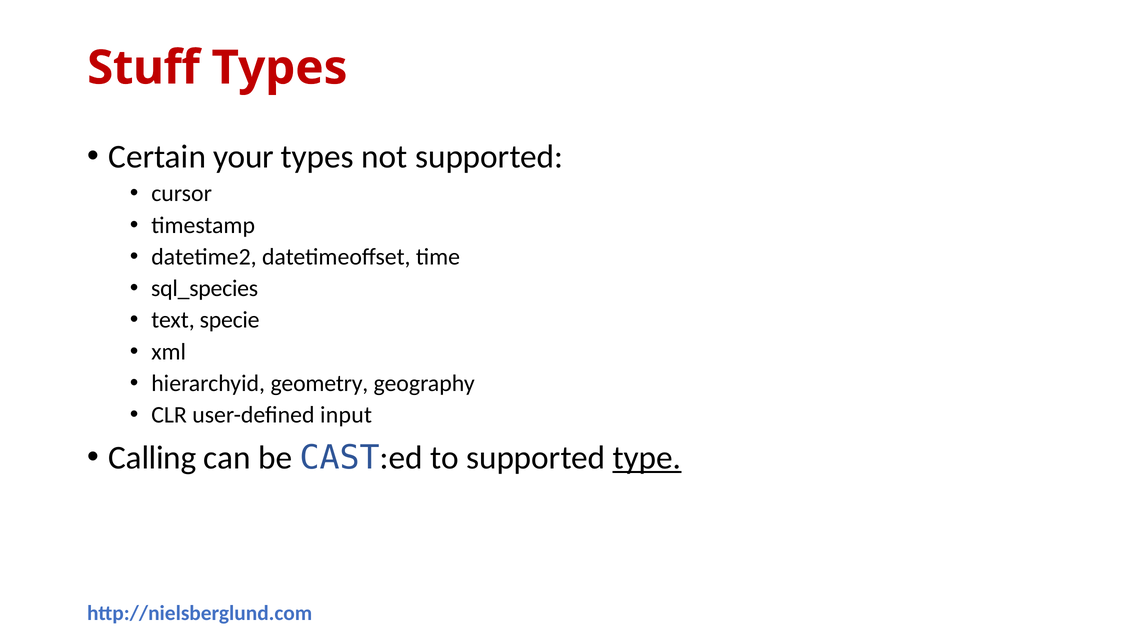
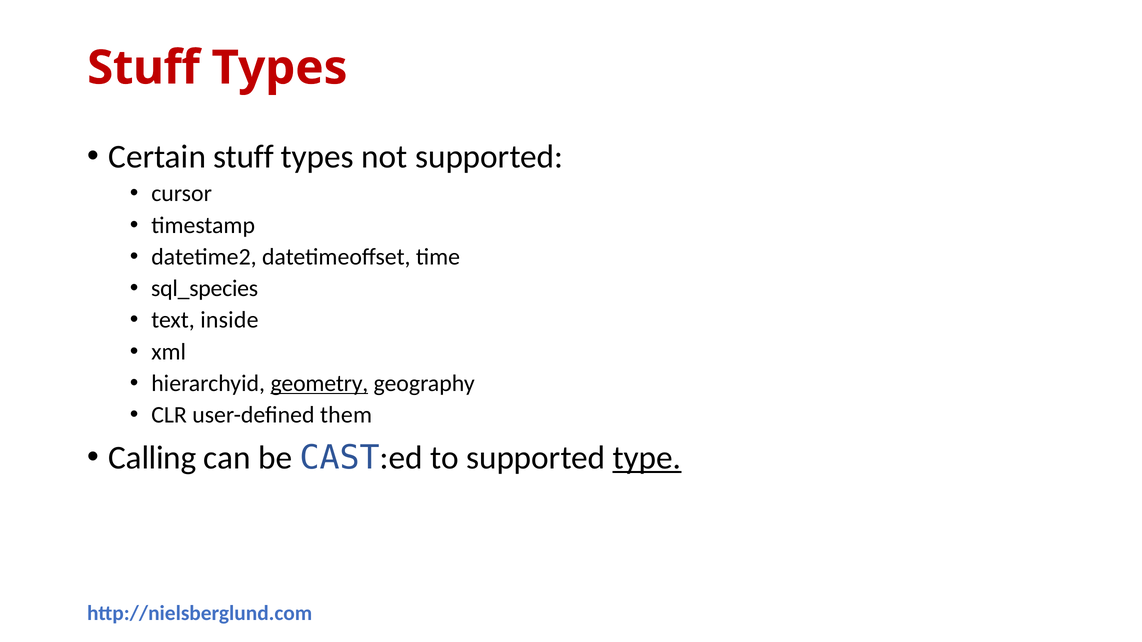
Certain your: your -> stuff
specie: specie -> inside
geometry underline: none -> present
input: input -> them
